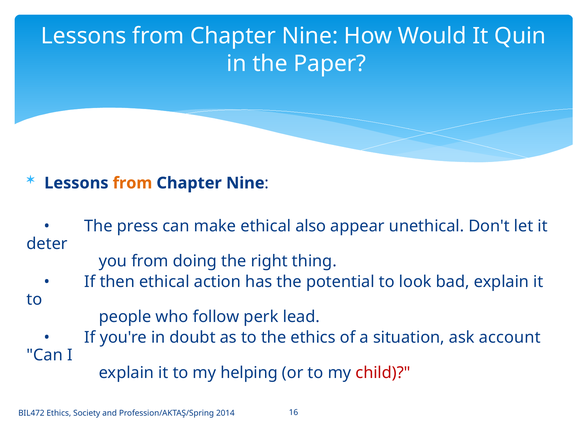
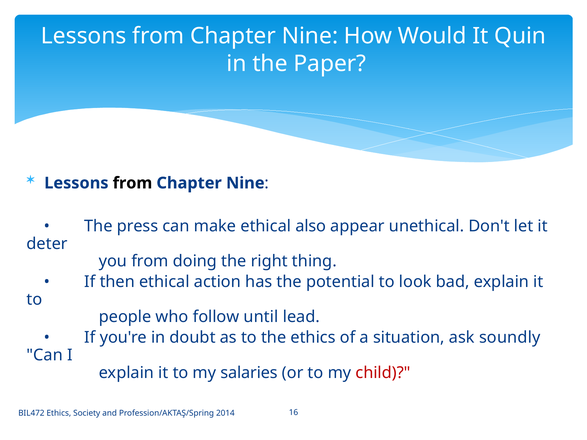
from at (132, 183) colour: orange -> black
perk: perk -> until
account: account -> soundly
helping: helping -> salaries
